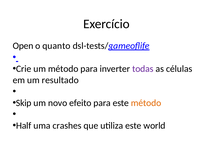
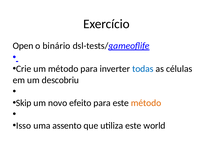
quanto: quanto -> binário
todas colour: purple -> blue
resultado: resultado -> descobriu
Half: Half -> Isso
crashes: crashes -> assento
